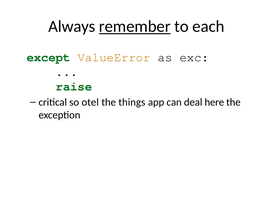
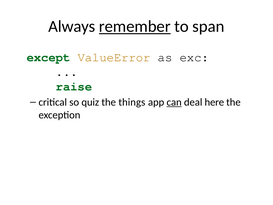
each: each -> span
otel: otel -> quiz
can underline: none -> present
